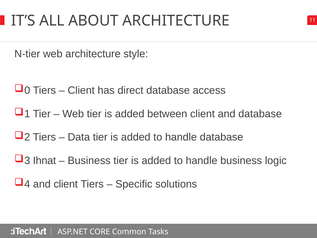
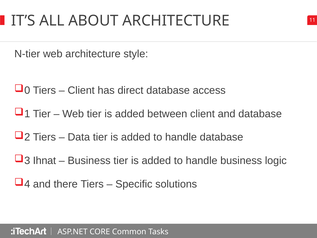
and client: client -> there
